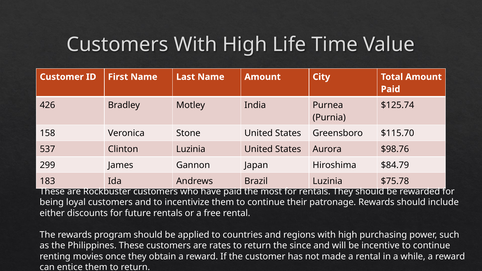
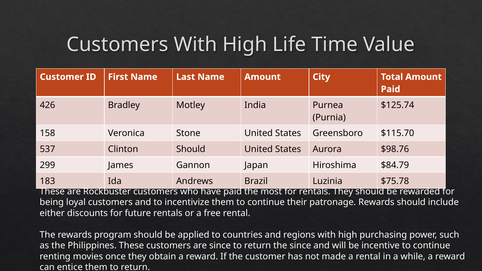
Clinton Luzinia: Luzinia -> Should
are rates: rates -> since
